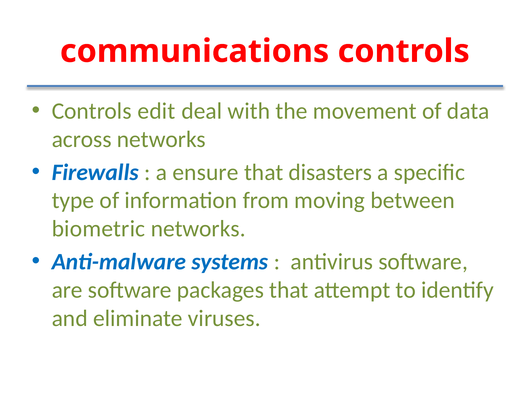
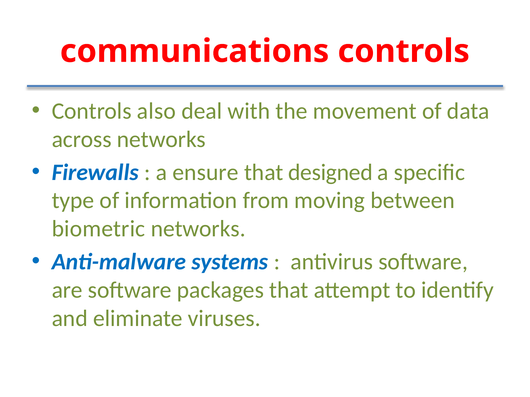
edit: edit -> also
disasters: disasters -> designed
